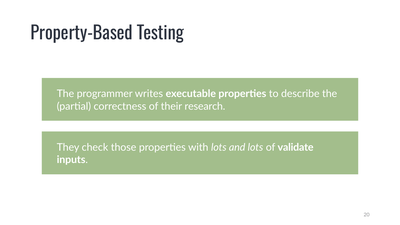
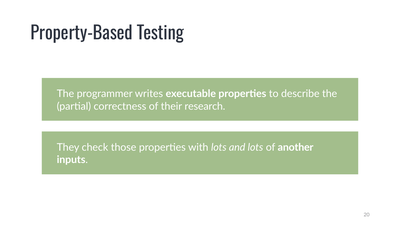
validate: validate -> another
